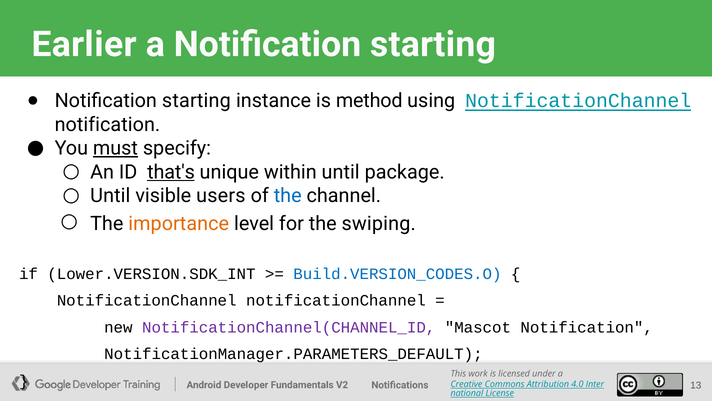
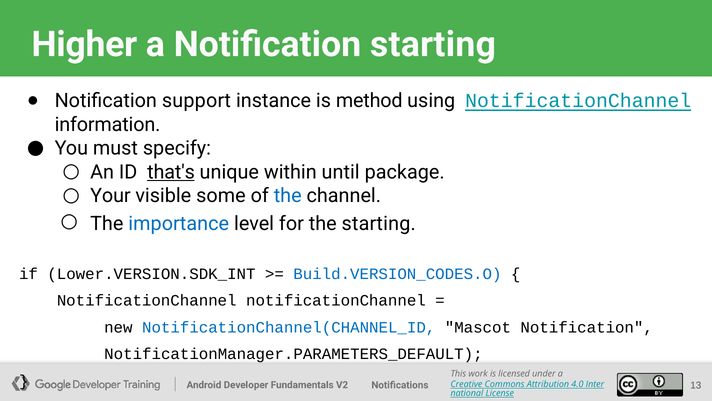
Earlier: Earlier -> Higher
starting at (196, 101): starting -> support
notification at (107, 124): notification -> information
must underline: present -> none
Until at (110, 196): Until -> Your
users: users -> some
importance colour: orange -> blue
the swiping: swiping -> starting
NotificationChannel(CHANNEL_ID colour: purple -> blue
